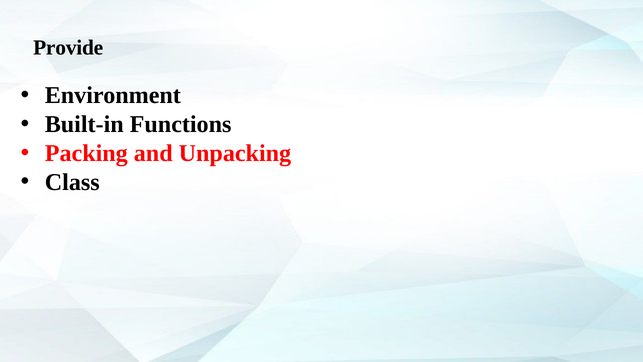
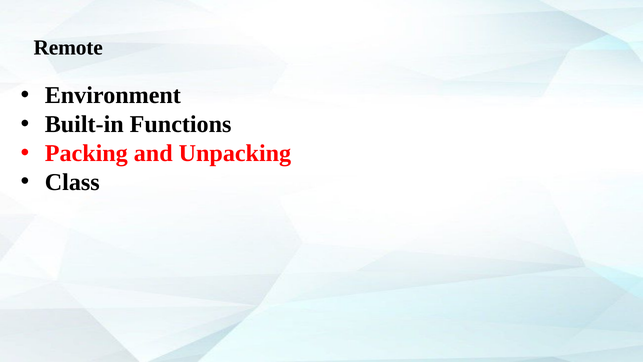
Provide: Provide -> Remote
